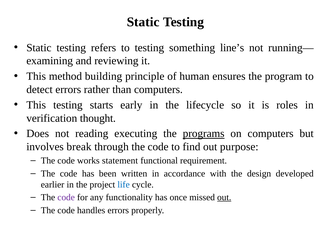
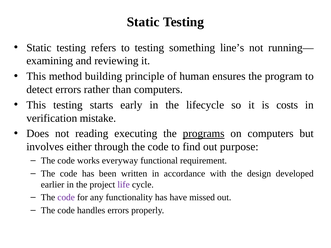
roles: roles -> costs
thought: thought -> mistake
break: break -> either
statement: statement -> everyway
life colour: blue -> purple
once: once -> have
out at (224, 198) underline: present -> none
